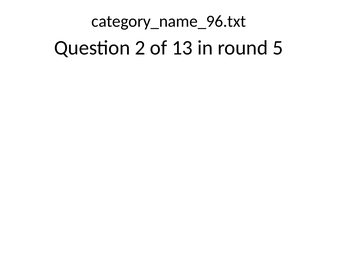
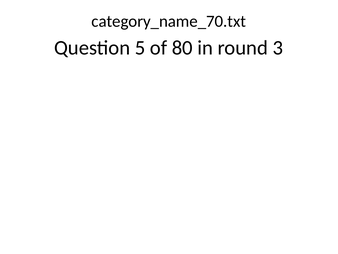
category_name_96.txt: category_name_96.txt -> category_name_70.txt
2: 2 -> 5
13: 13 -> 80
5: 5 -> 3
